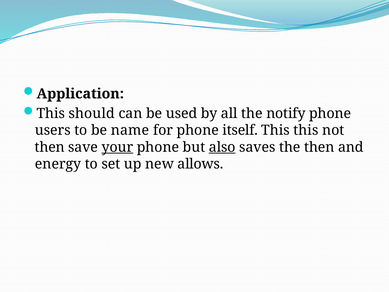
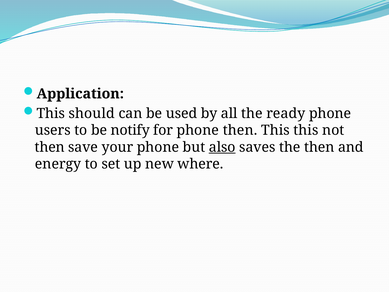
notify: notify -> ready
name: name -> notify
phone itself: itself -> then
your underline: present -> none
allows: allows -> where
